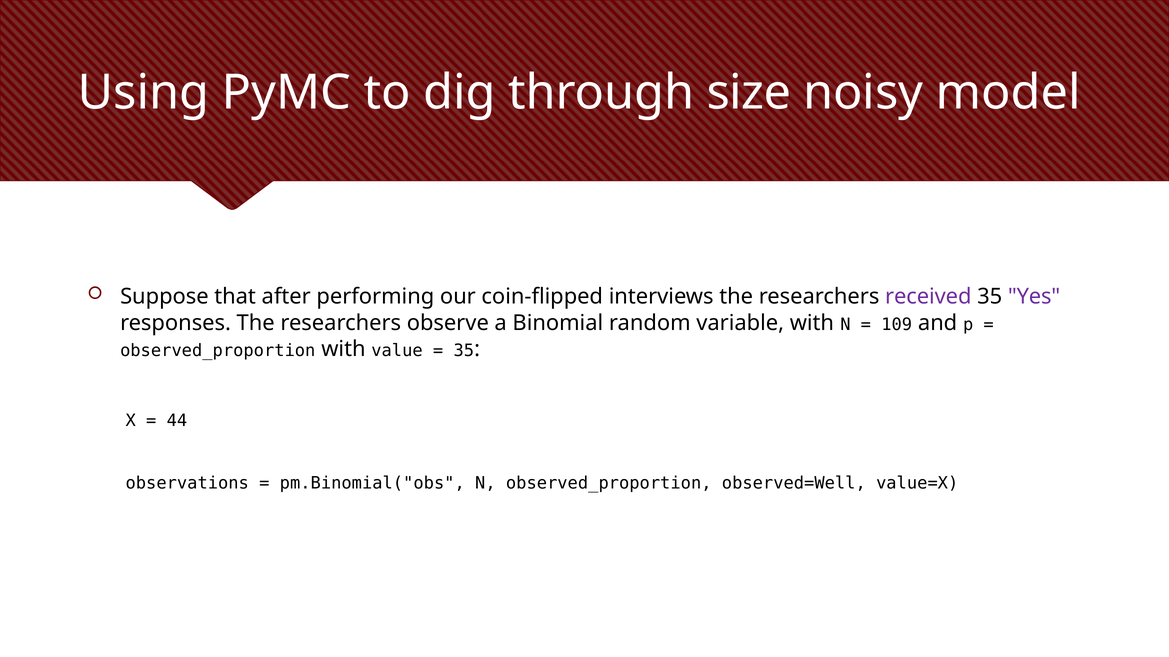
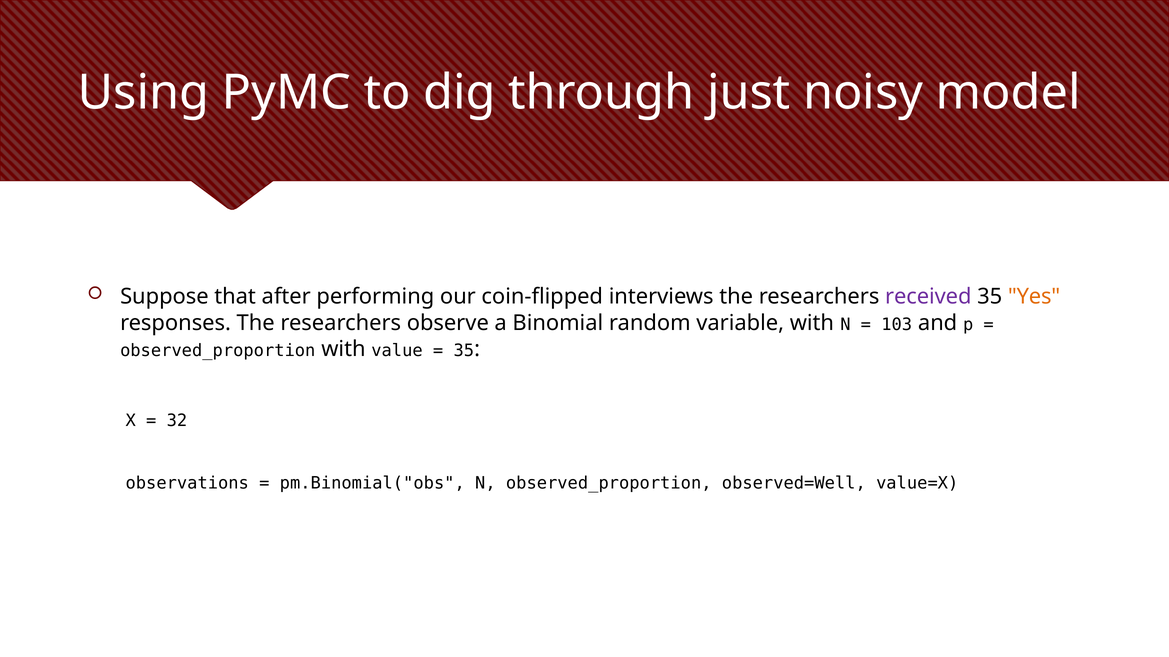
size: size -> just
Yes colour: purple -> orange
109: 109 -> 103
44: 44 -> 32
